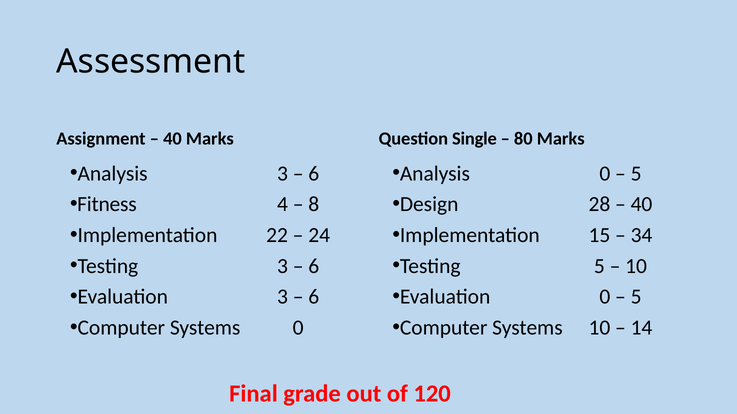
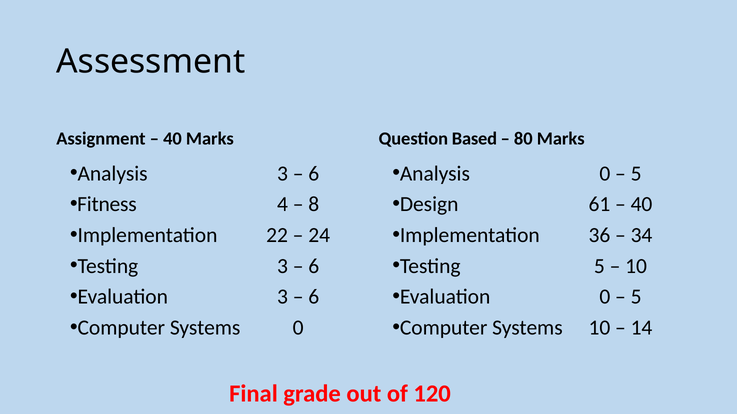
Single: Single -> Based
28: 28 -> 61
15: 15 -> 36
